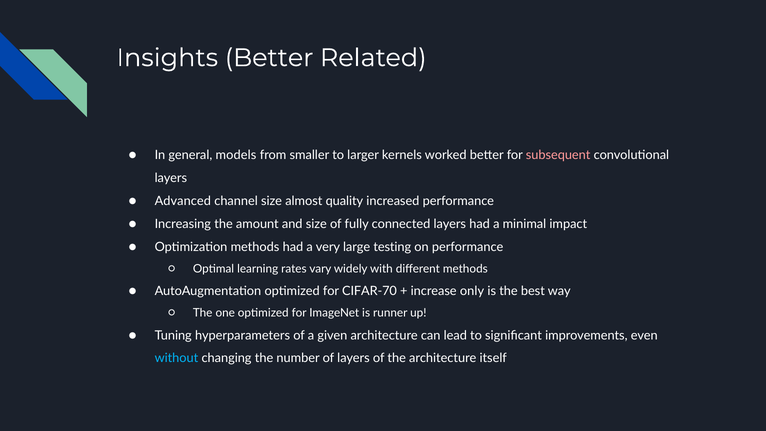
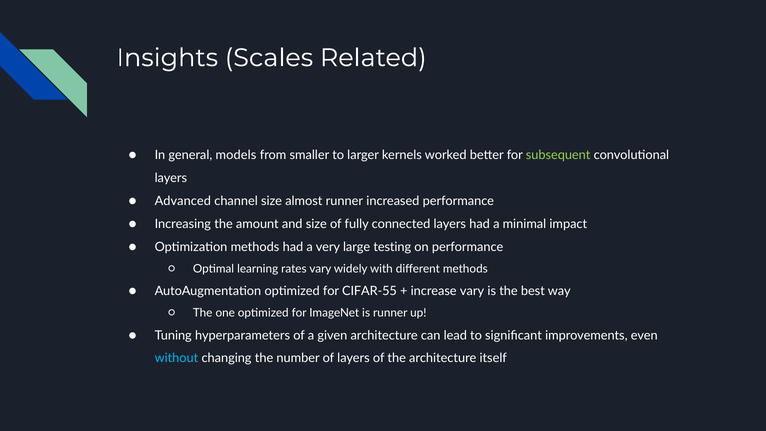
Insights Better: Better -> Scales
subsequent colour: pink -> light green
almost quality: quality -> runner
CIFAR-70: CIFAR-70 -> CIFAR-55
increase only: only -> vary
